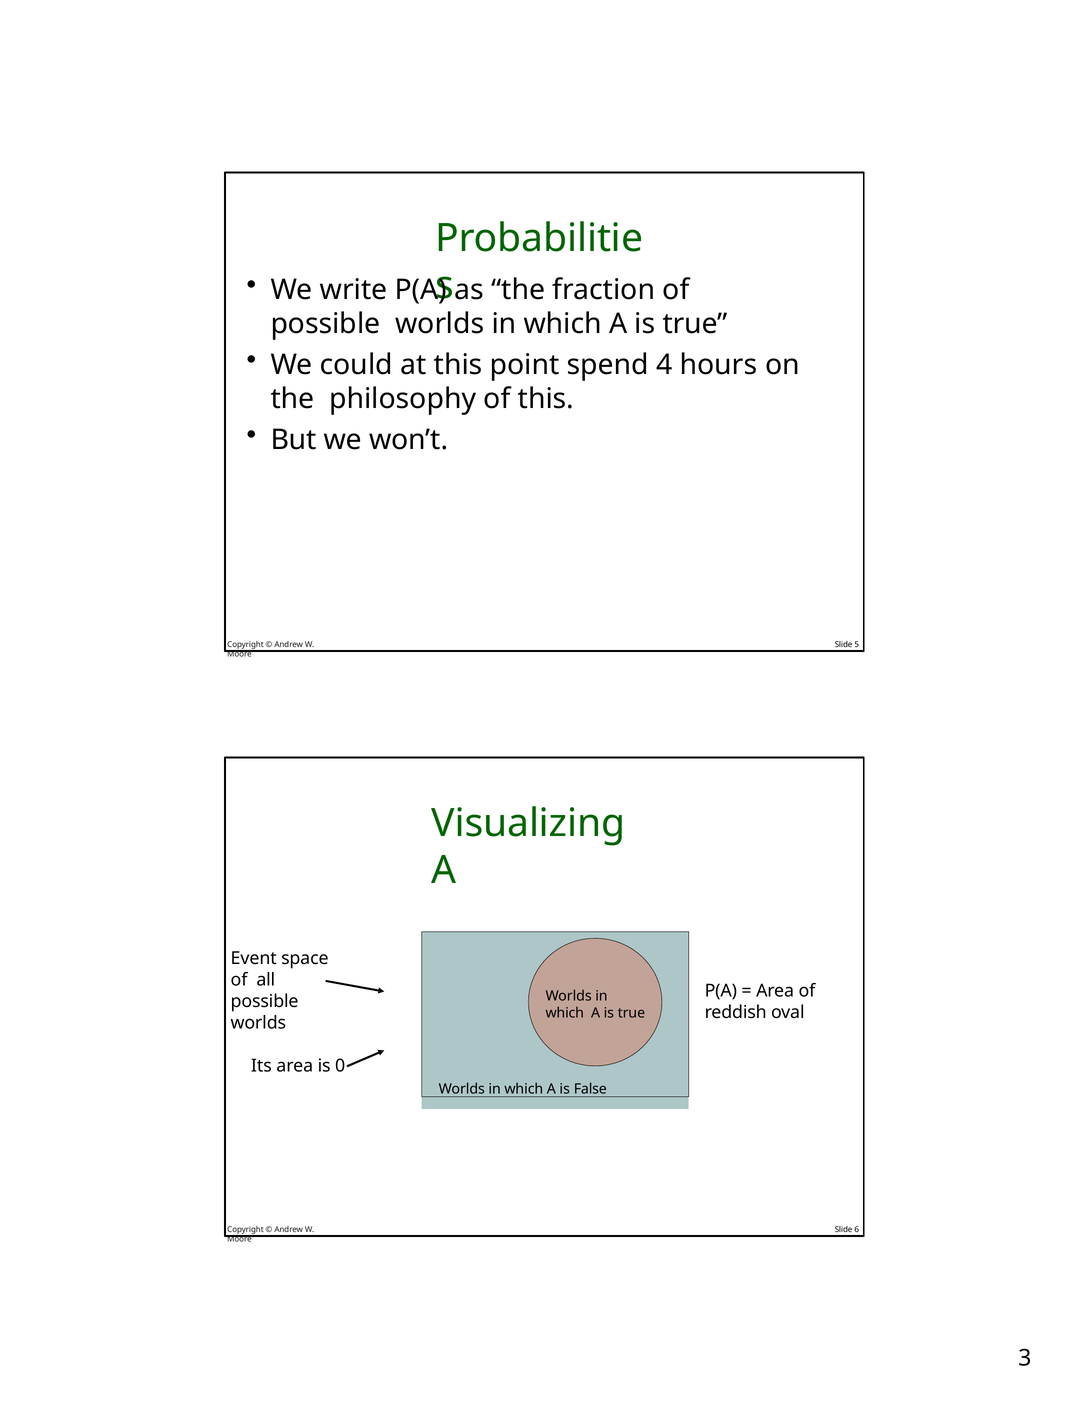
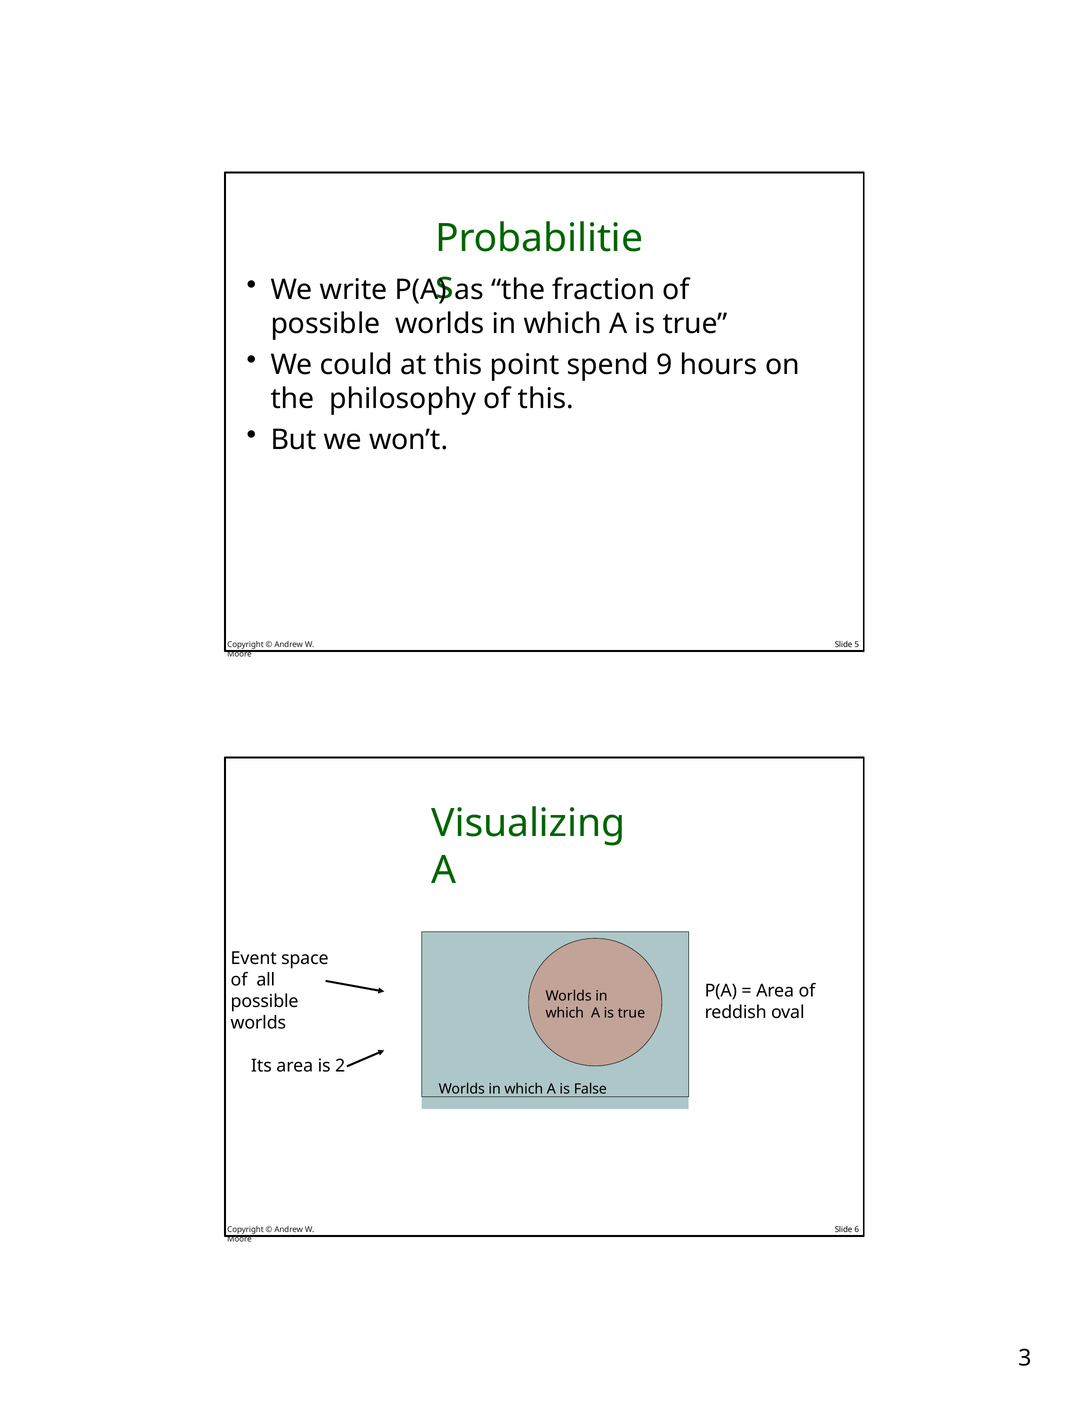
4: 4 -> 9
0: 0 -> 2
